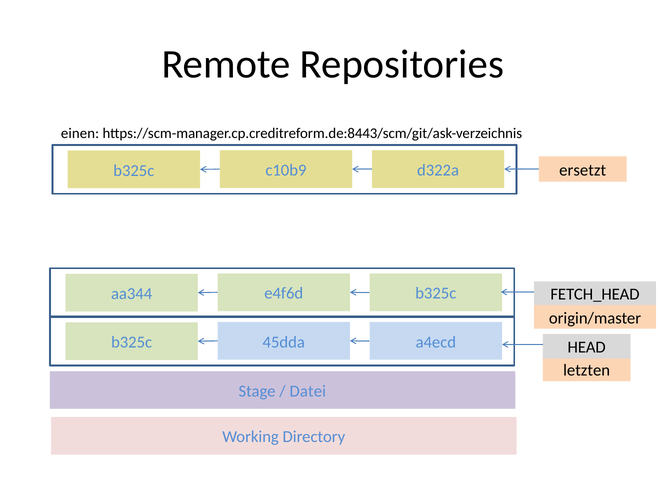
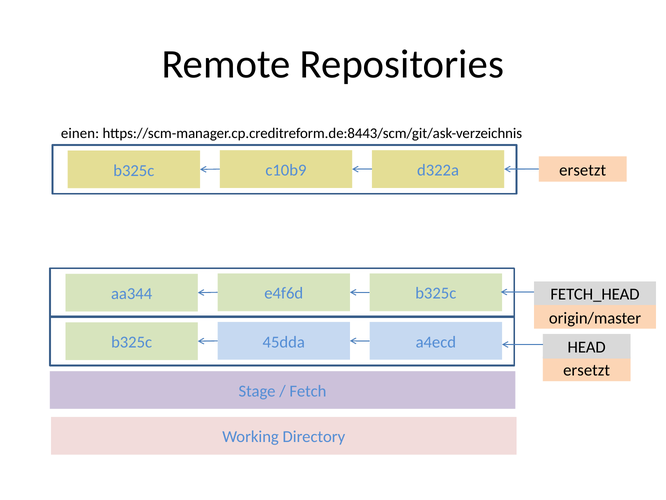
letzten at (587, 370): letzten -> ersetzt
Datei: Datei -> Fetch
